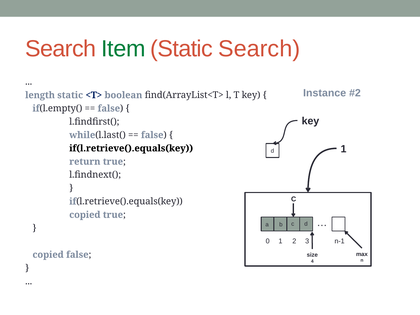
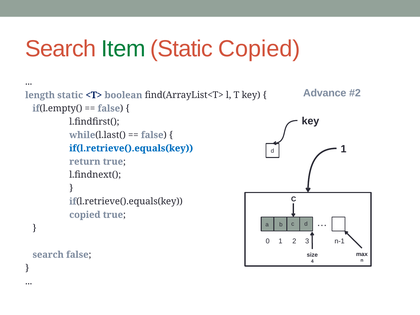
Static Search: Search -> Copied
Instance: Instance -> Advance
if(l.retrieve().equals(key at (131, 148) colour: black -> blue
copied at (48, 255): copied -> search
